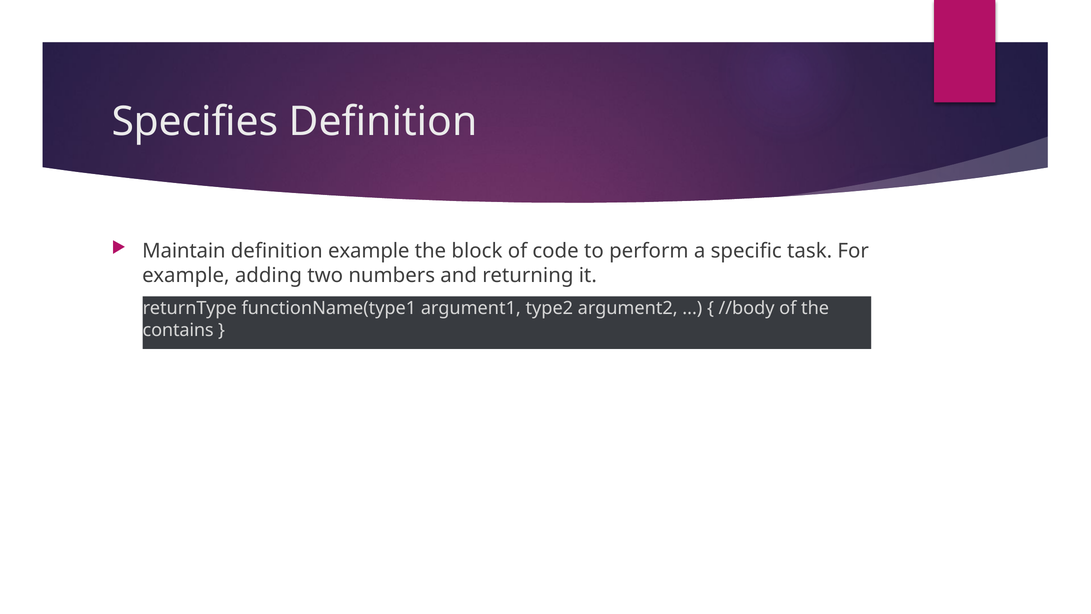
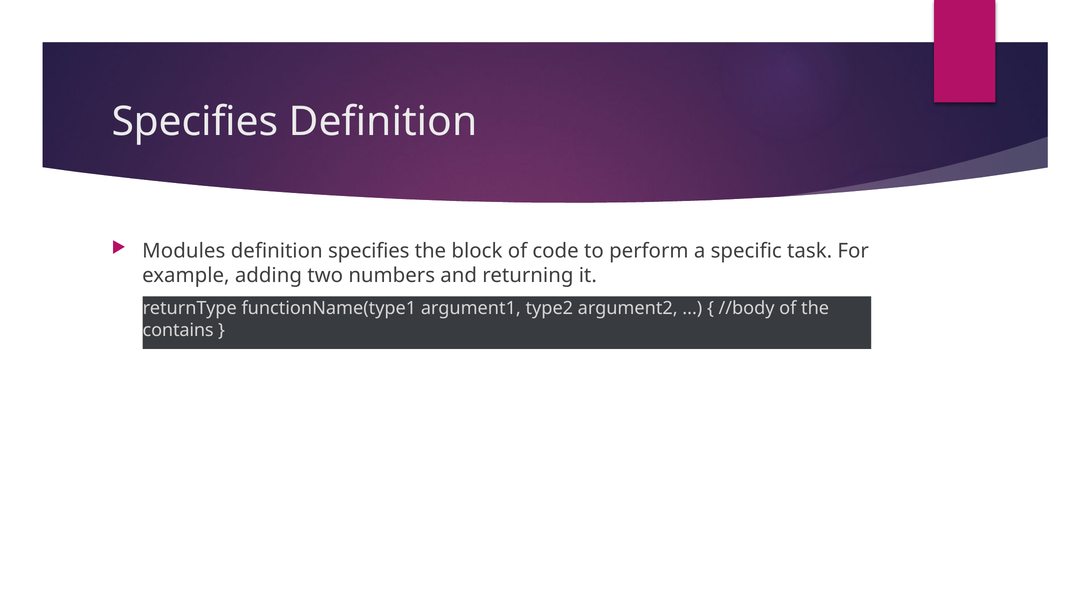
Maintain: Maintain -> Modules
definition example: example -> specifies
